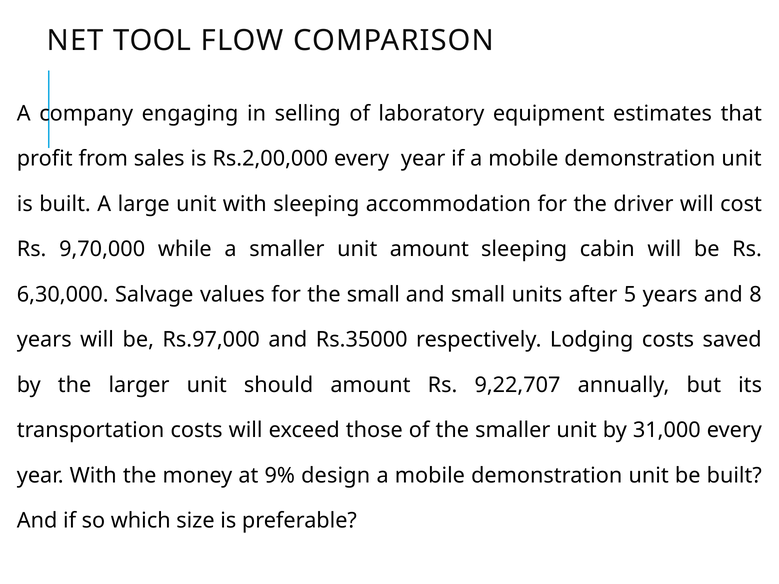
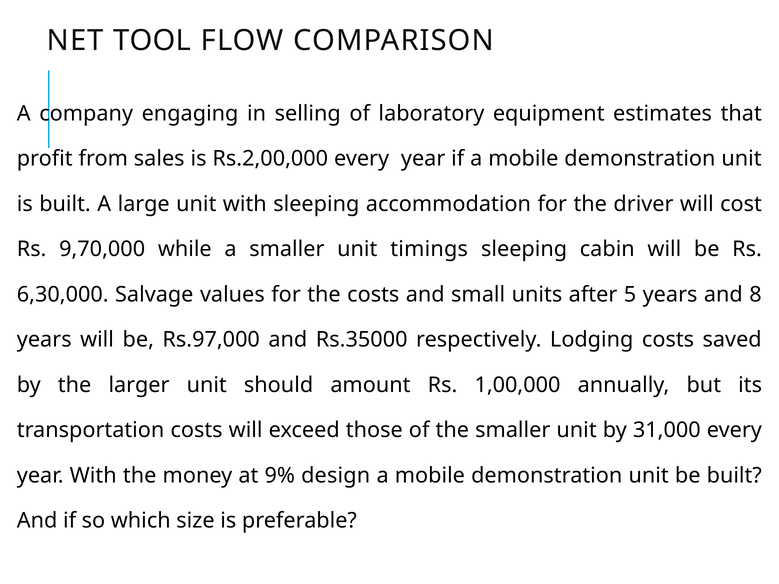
unit amount: amount -> timings
the small: small -> costs
9,22,707: 9,22,707 -> 1,00,000
